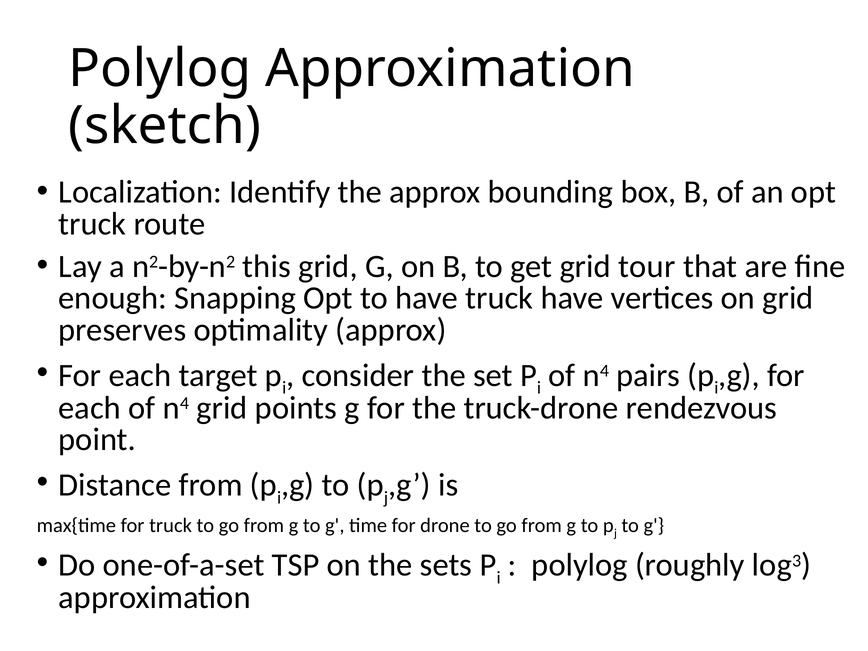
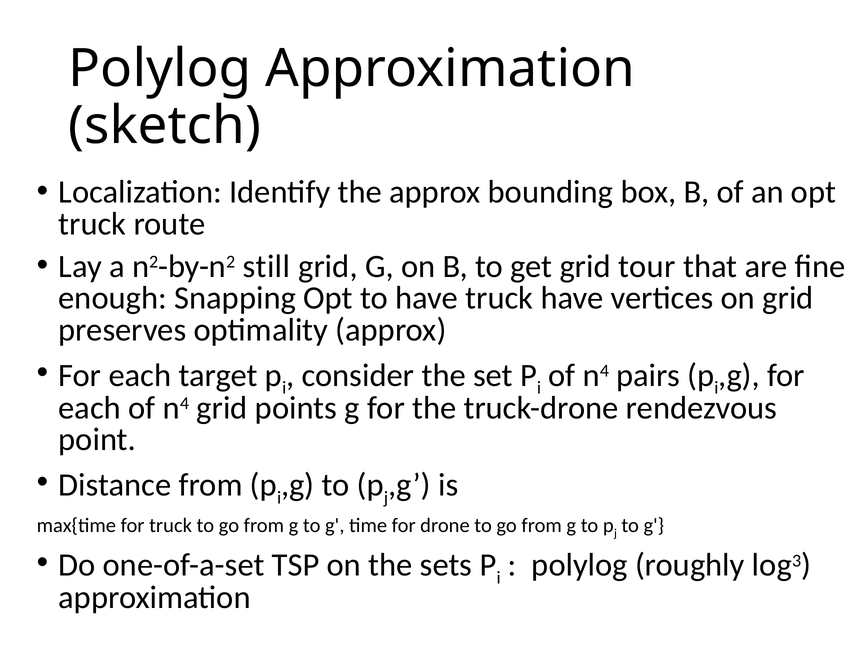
this: this -> still
